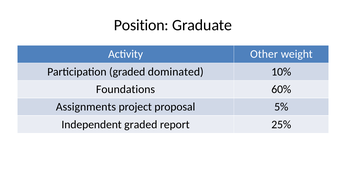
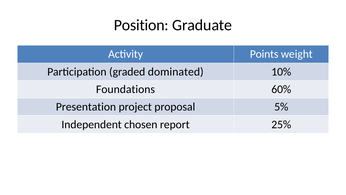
Other: Other -> Points
Assignments: Assignments -> Presentation
Independent graded: graded -> chosen
